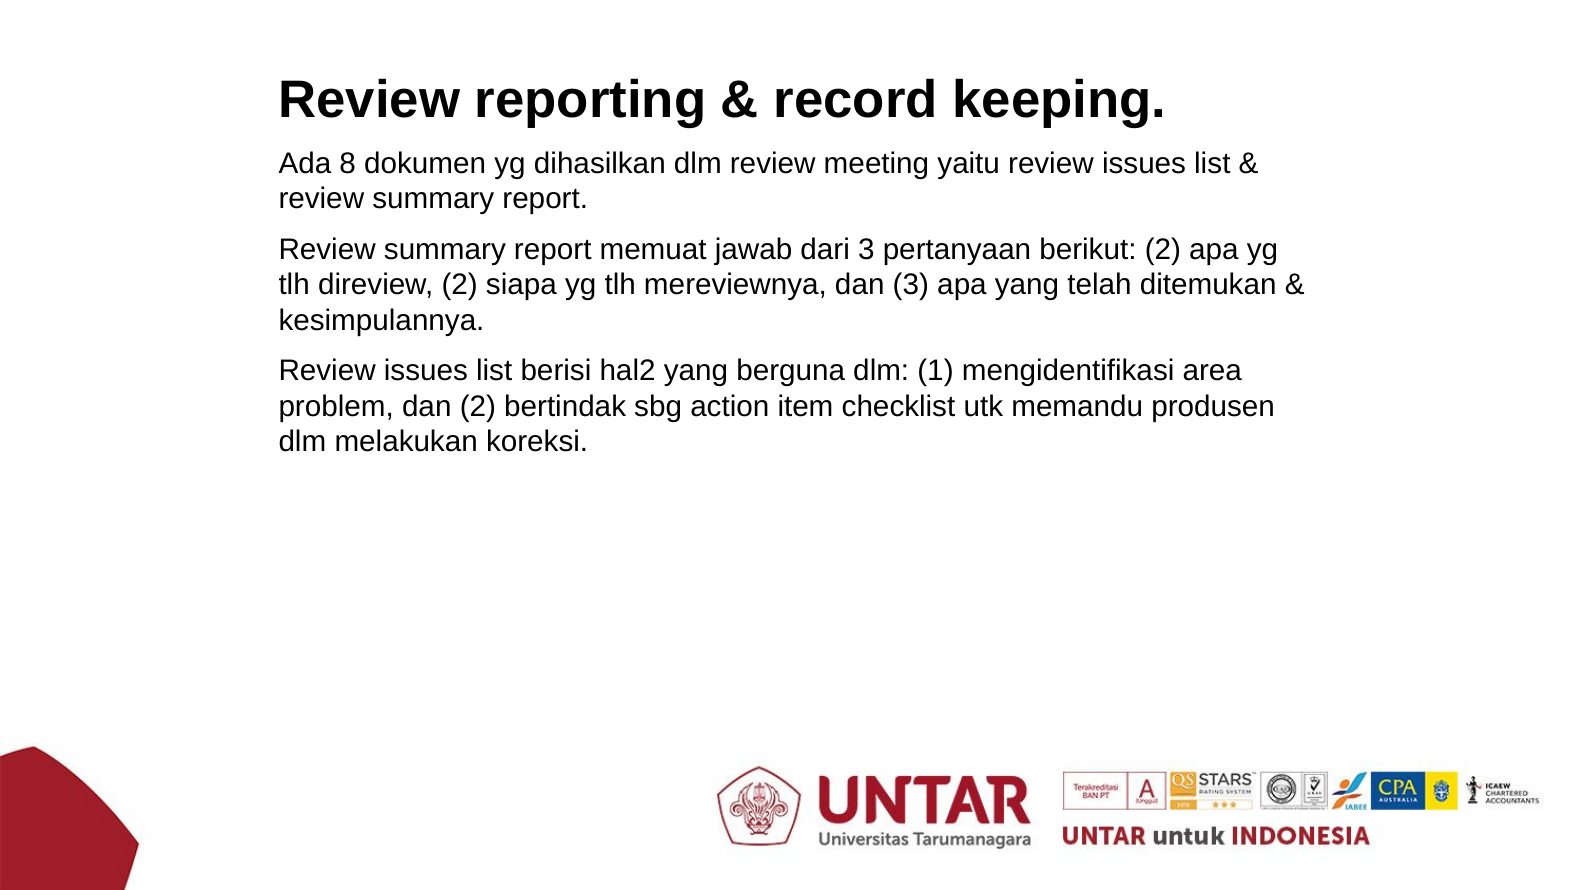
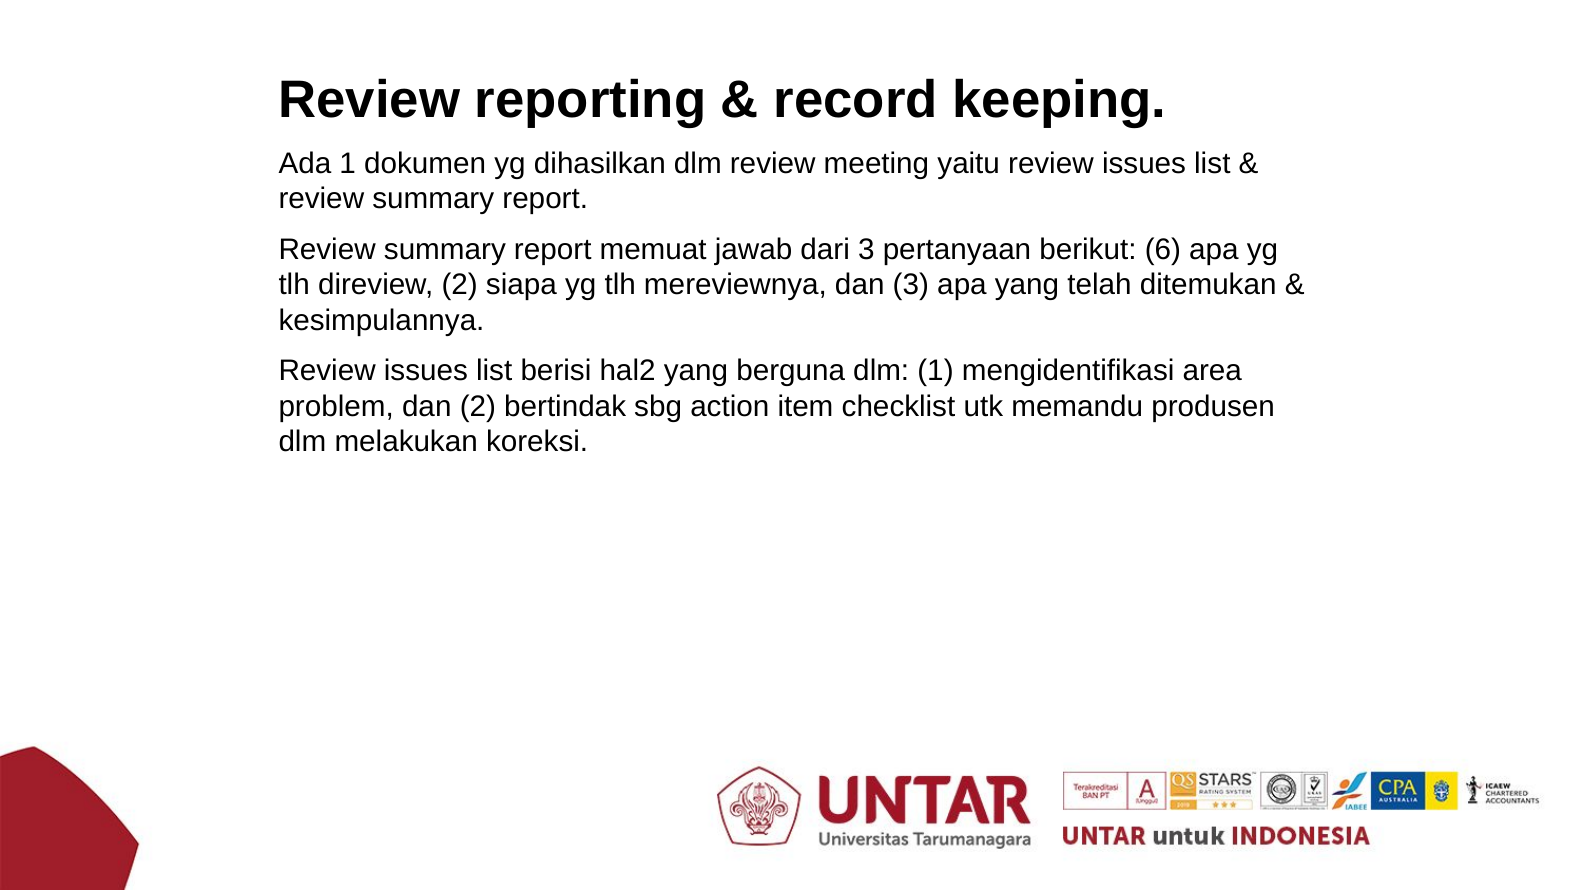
Ada 8: 8 -> 1
berikut 2: 2 -> 6
